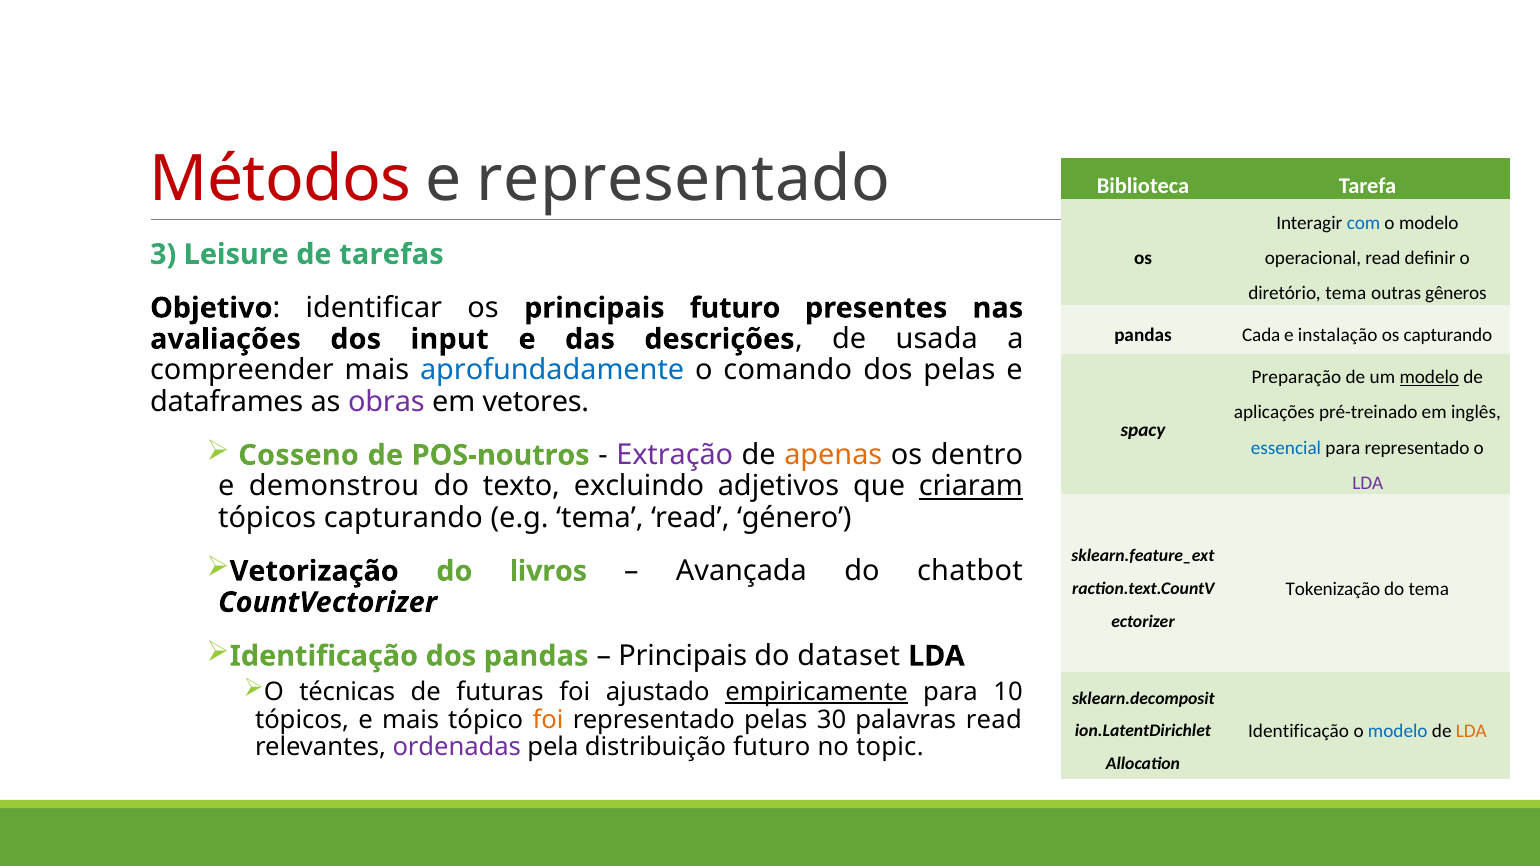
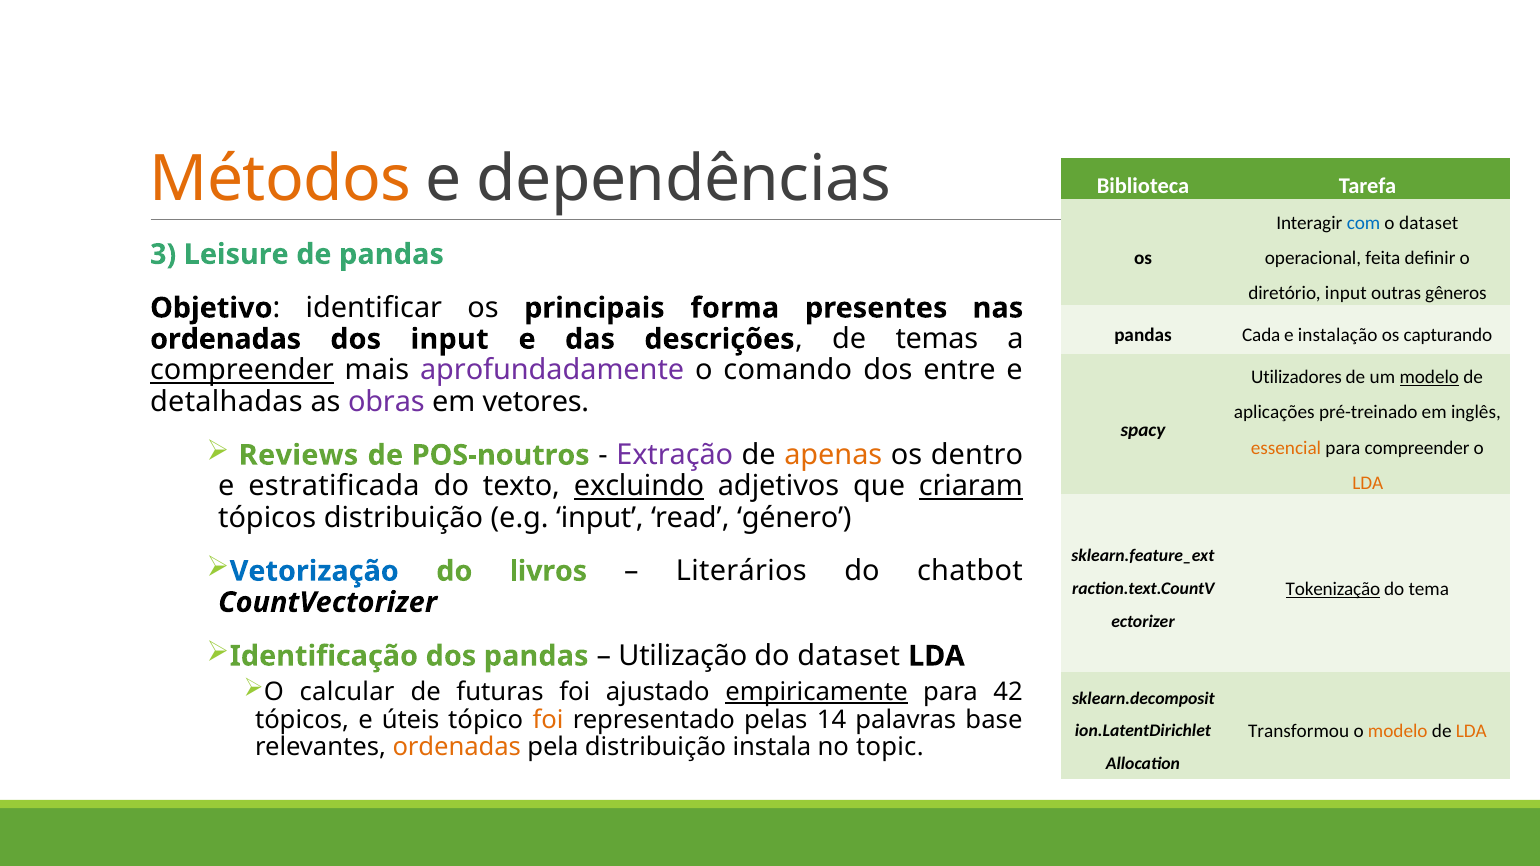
Métodos colour: red -> orange
e representado: representado -> dependências
modelo at (1429, 223): modelo -> dataset
de tarefas: tarefas -> pandas
operacional read: read -> feita
diretório tema: tema -> input
principais futuro: futuro -> forma
avaliações at (225, 339): avaliações -> ordenadas
usada: usada -> temas
compreender at (242, 370) underline: none -> present
aprofundadamente colour: blue -> purple
dos pelas: pelas -> entre
Preparação: Preparação -> Utilizadores
dataframes: dataframes -> detalhadas
essencial colour: blue -> orange
para representado: representado -> compreender
Cosseno: Cosseno -> Reviews
LDA at (1368, 483) colour: purple -> orange
demonstrou: demonstrou -> estratificada
excluindo underline: none -> present
tópicos capturando: capturando -> distribuição
e.g tema: tema -> input
Vetorização colour: black -> blue
Avançada: Avançada -> Literários
Tokenização underline: none -> present
Principais at (683, 656): Principais -> Utilização
técnicas: técnicas -> calcular
10: 10 -> 42
e mais: mais -> úteis
30: 30 -> 14
palavras read: read -> base
Identificação at (1299, 732): Identificação -> Transformou
modelo at (1398, 732) colour: blue -> orange
ordenadas at (457, 748) colour: purple -> orange
distribuição futuro: futuro -> instala
